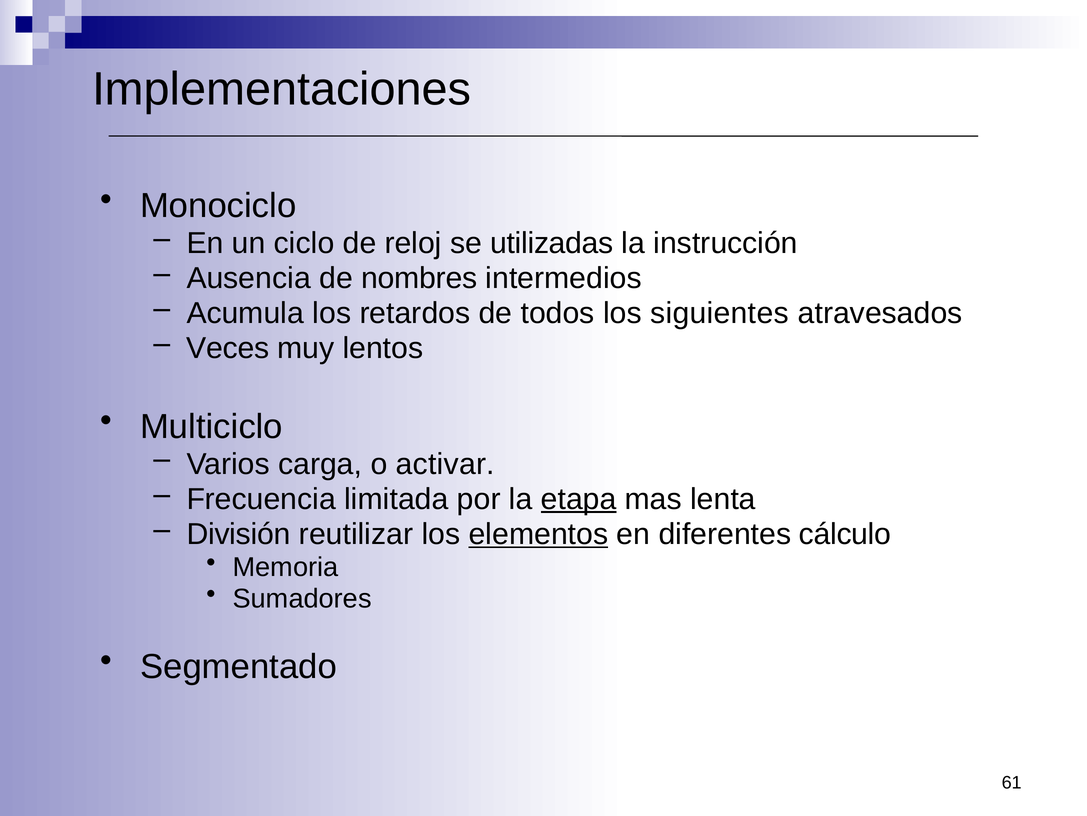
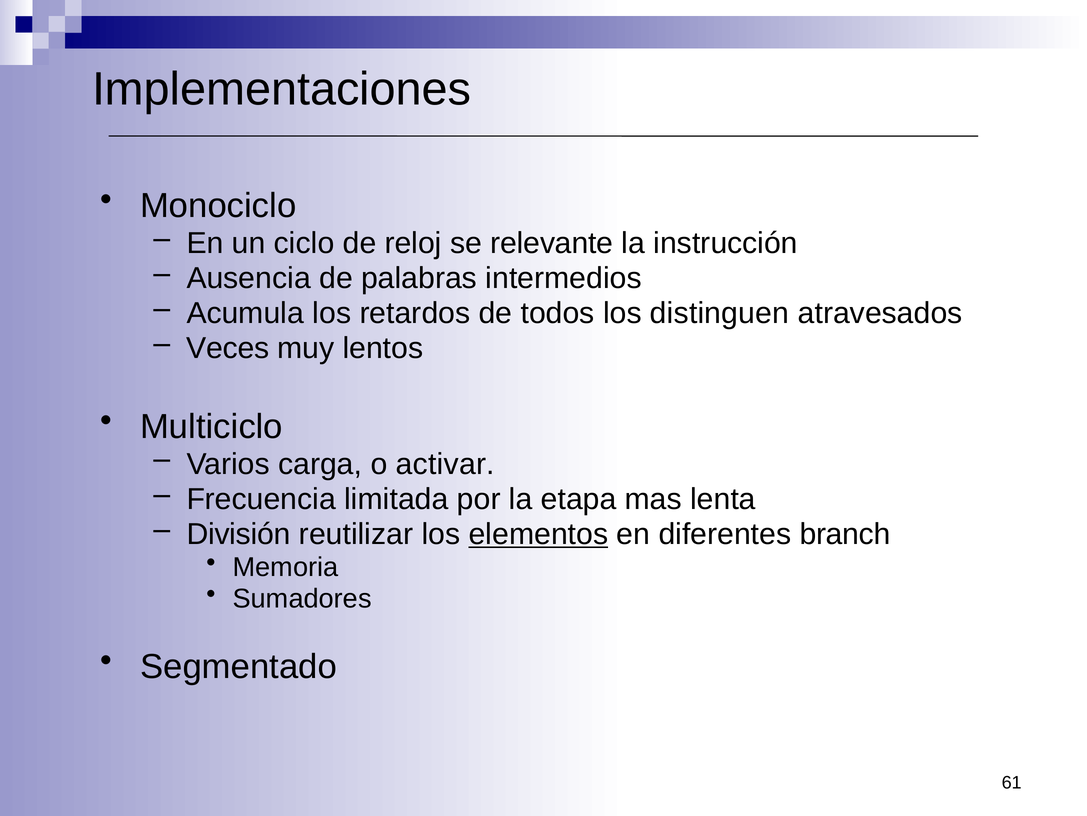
utilizadas: utilizadas -> relevante
nombres: nombres -> palabras
siguientes: siguientes -> distinguen
etapa underline: present -> none
cálculo: cálculo -> branch
